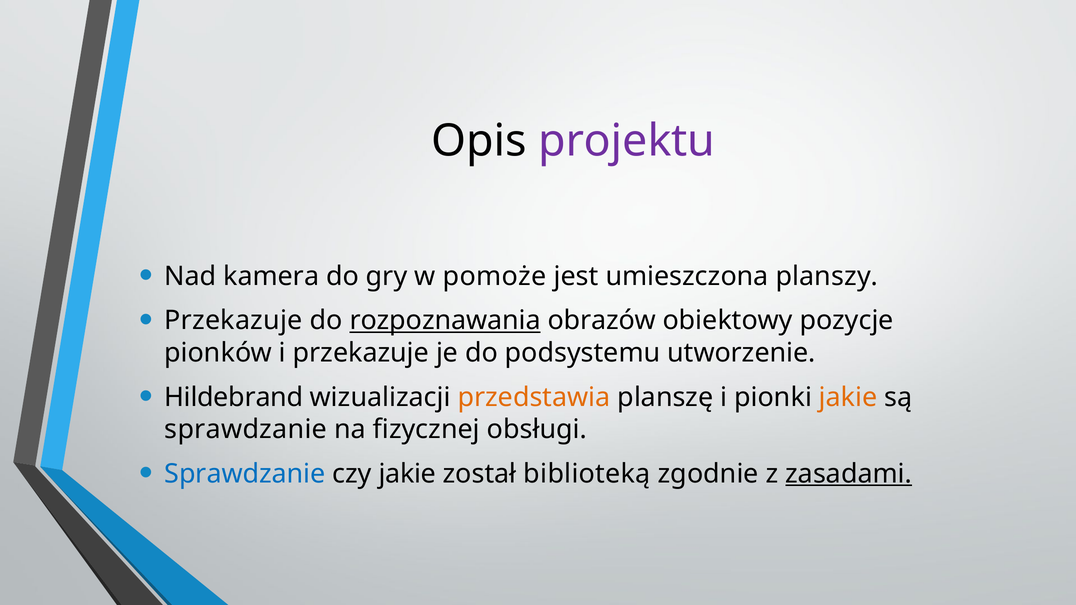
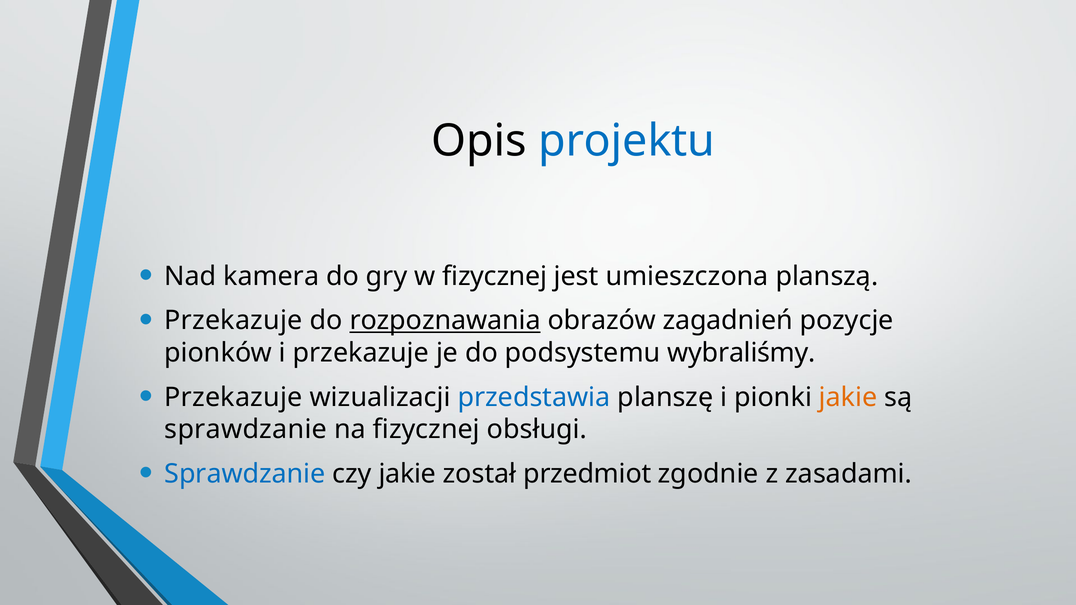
projektu colour: purple -> blue
w pomoże: pomoże -> fizycznej
planszy: planszy -> planszą
obiektowy: obiektowy -> zagadnień
utworzenie: utworzenie -> wybraliśmy
Hildebrand at (234, 397): Hildebrand -> Przekazuje
przedstawia colour: orange -> blue
biblioteką: biblioteką -> przedmiot
zasadami underline: present -> none
